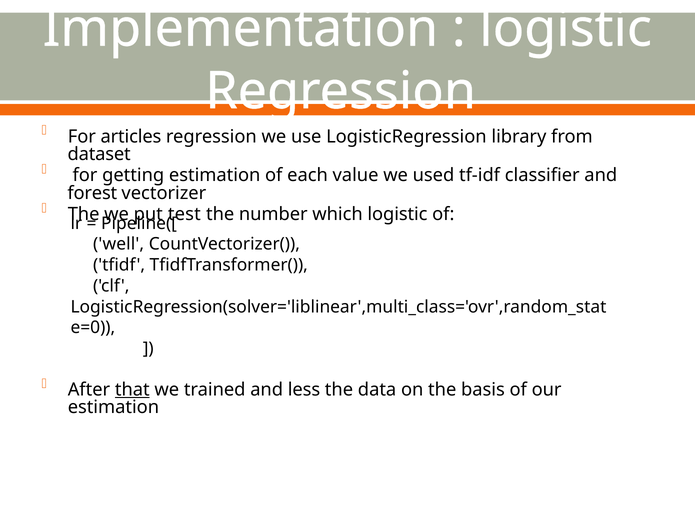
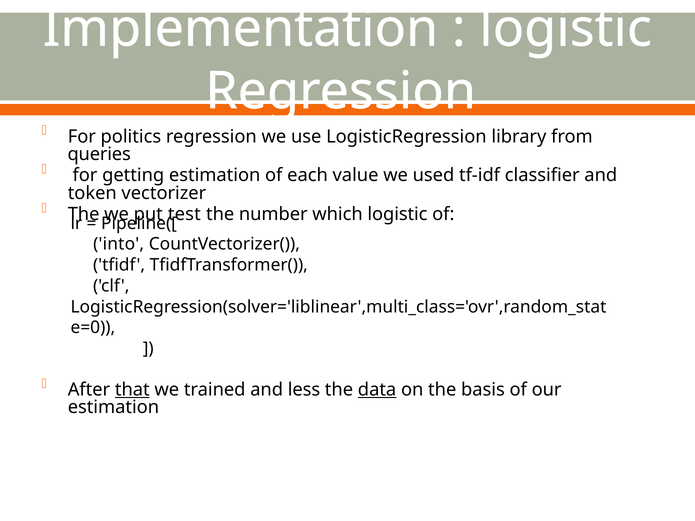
articles: articles -> politics
dataset: dataset -> queries
forest: forest -> token
well: well -> into
data underline: none -> present
